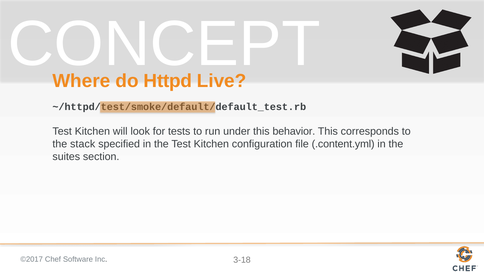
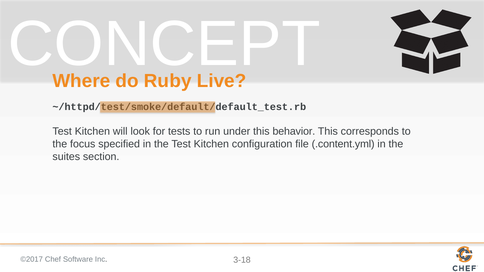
Httpd: Httpd -> Ruby
stack: stack -> focus
